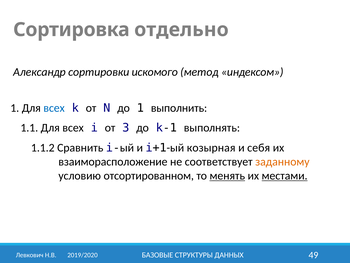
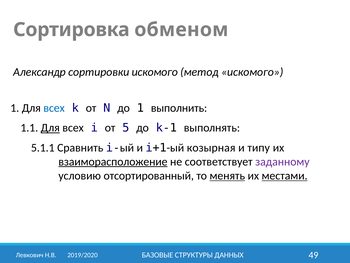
отдельно: отдельно -> обменом
метод индексом: индексом -> искомого
Для at (50, 128) underline: none -> present
3: 3 -> 5
1.1.2: 1.1.2 -> 5.1.1
себя: себя -> типу
взаиморасположение underline: none -> present
заданному colour: orange -> purple
отсортированном: отсортированном -> отсортированный
